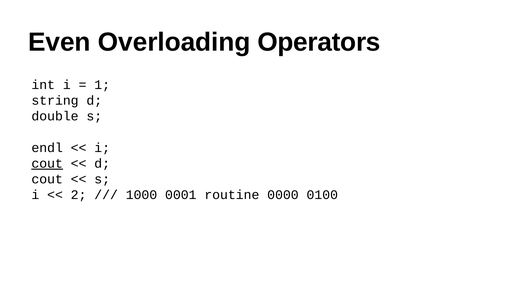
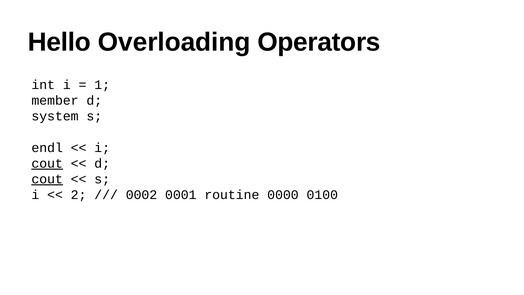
Even: Even -> Hello
string: string -> member
double: double -> system
cout at (47, 179) underline: none -> present
1000: 1000 -> 0002
